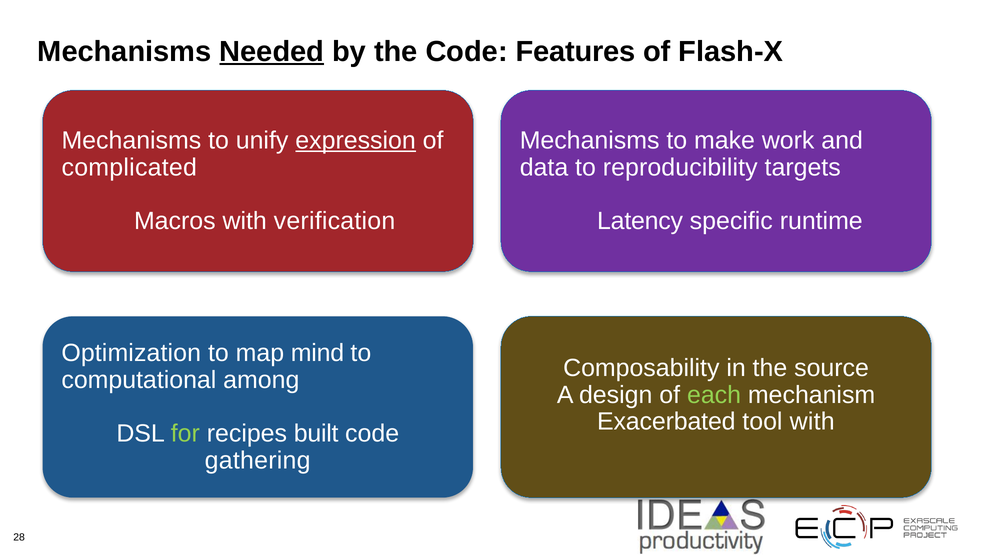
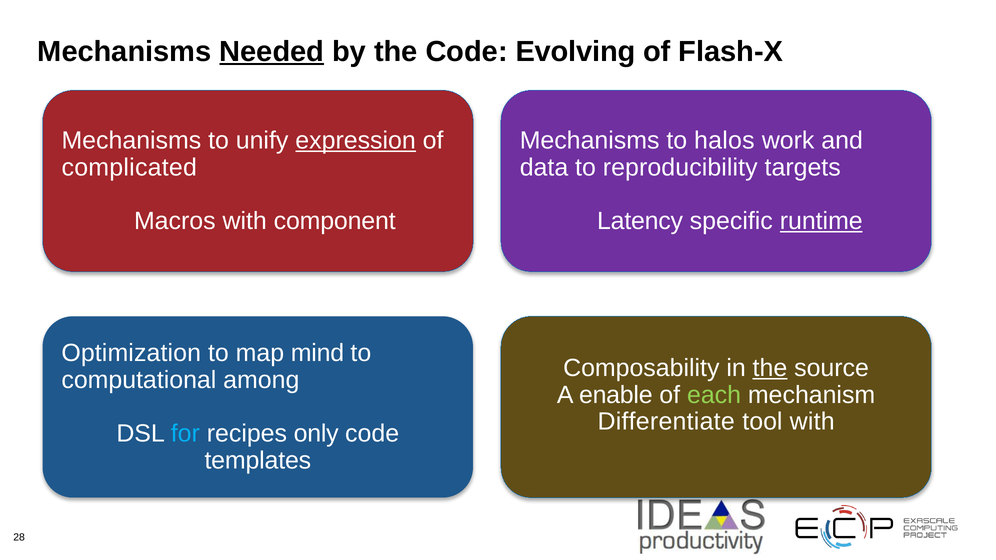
Features: Features -> Evolving
make: make -> halos
verification: verification -> component
runtime underline: none -> present
the at (770, 368) underline: none -> present
design: design -> enable
Exacerbated: Exacerbated -> Differentiate
for colour: light green -> light blue
built: built -> only
gathering: gathering -> templates
